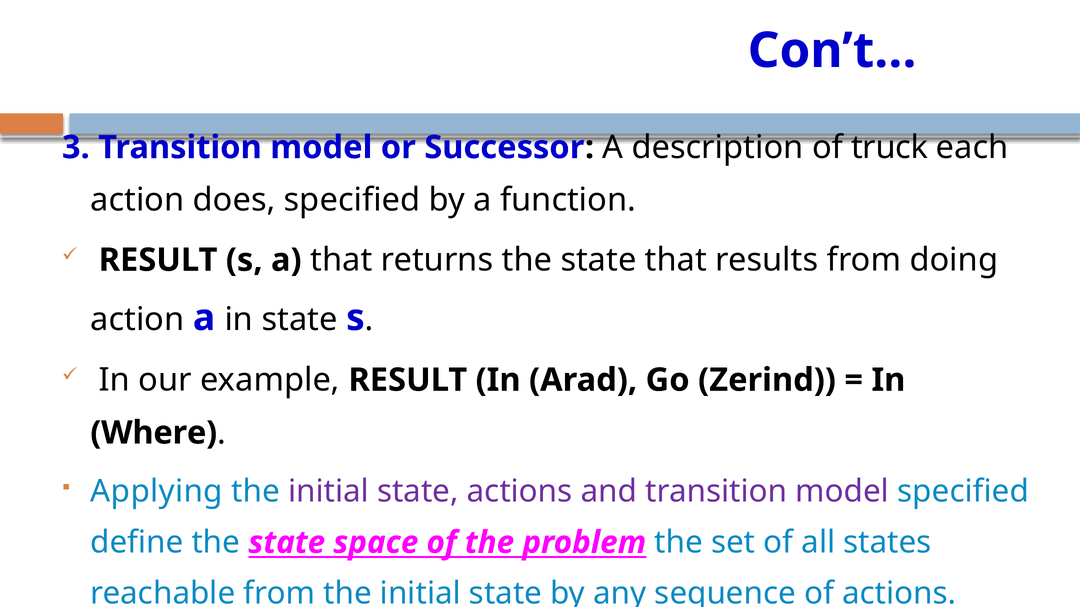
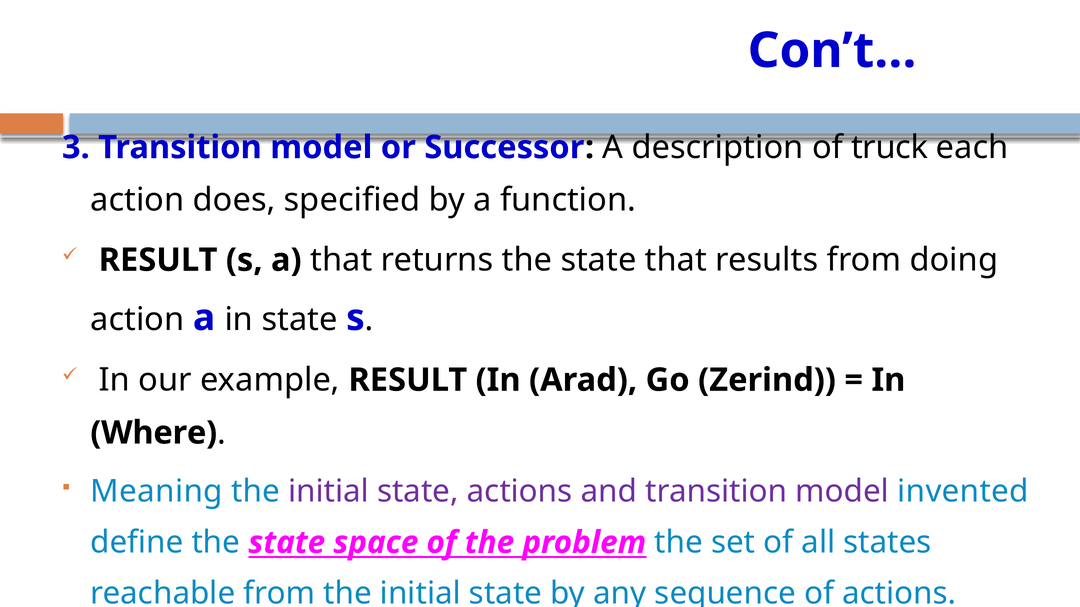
Applying: Applying -> Meaning
model specified: specified -> invented
